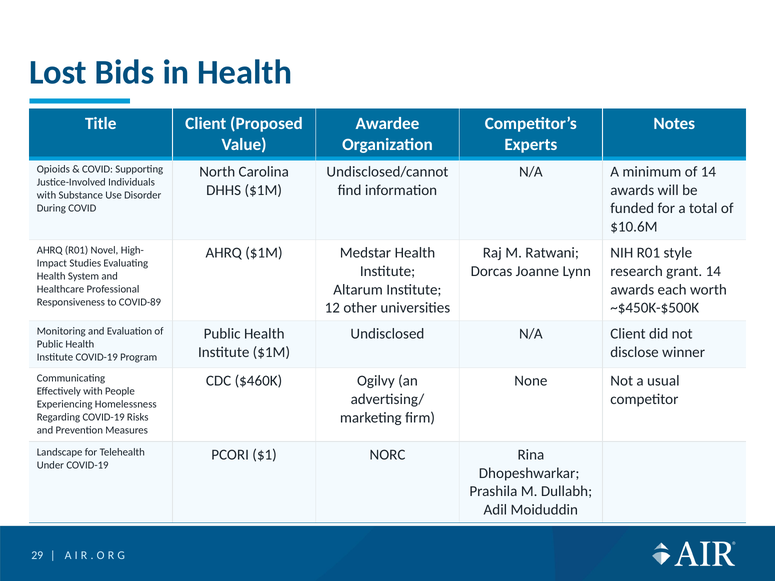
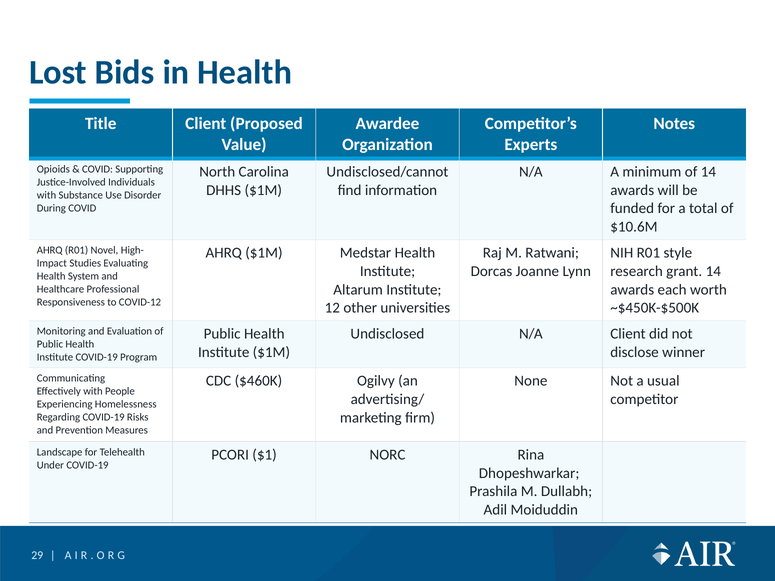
COVID-89: COVID-89 -> COVID-12
